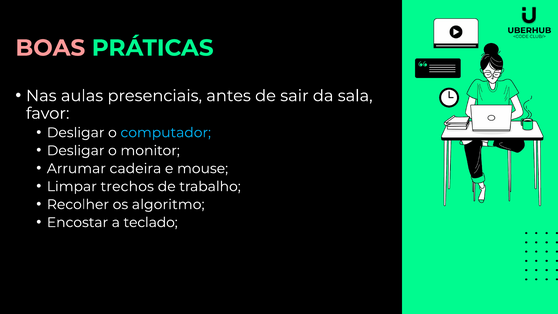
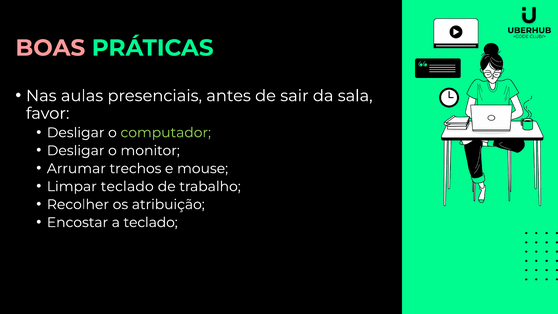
computador colour: light blue -> light green
cadeira: cadeira -> trechos
Limpar trechos: trechos -> teclado
algoritmo: algoritmo -> atribuição
